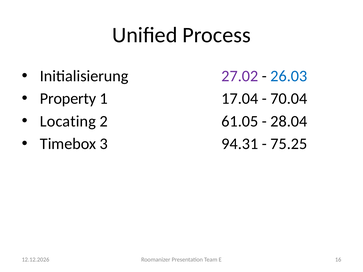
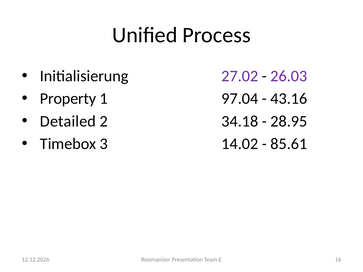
26.03 colour: blue -> purple
17.04: 17.04 -> 97.04
70.04: 70.04 -> 43.16
Locating: Locating -> Detailed
61.05: 61.05 -> 34.18
28.04: 28.04 -> 28.95
94.31: 94.31 -> 14.02
75.25: 75.25 -> 85.61
